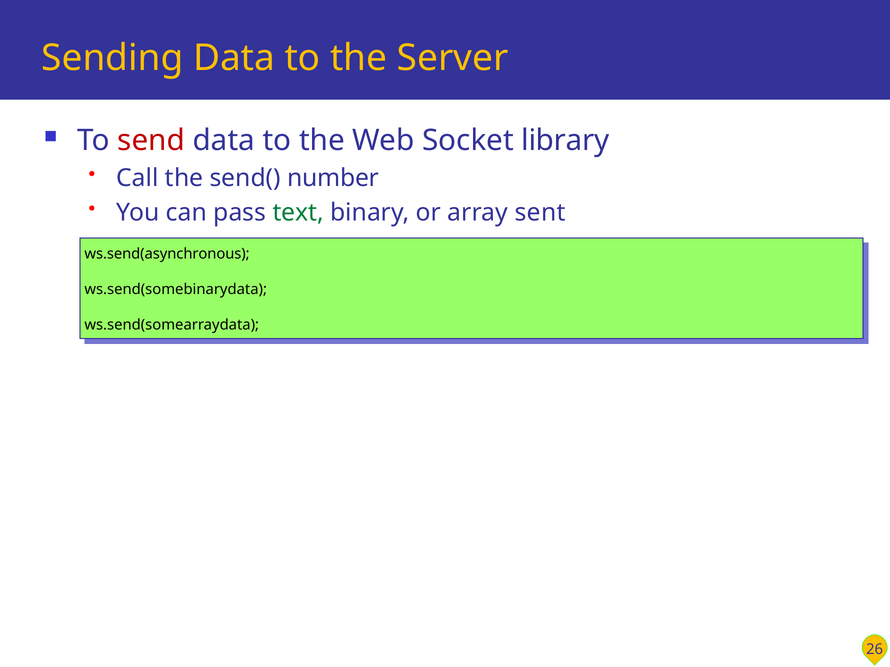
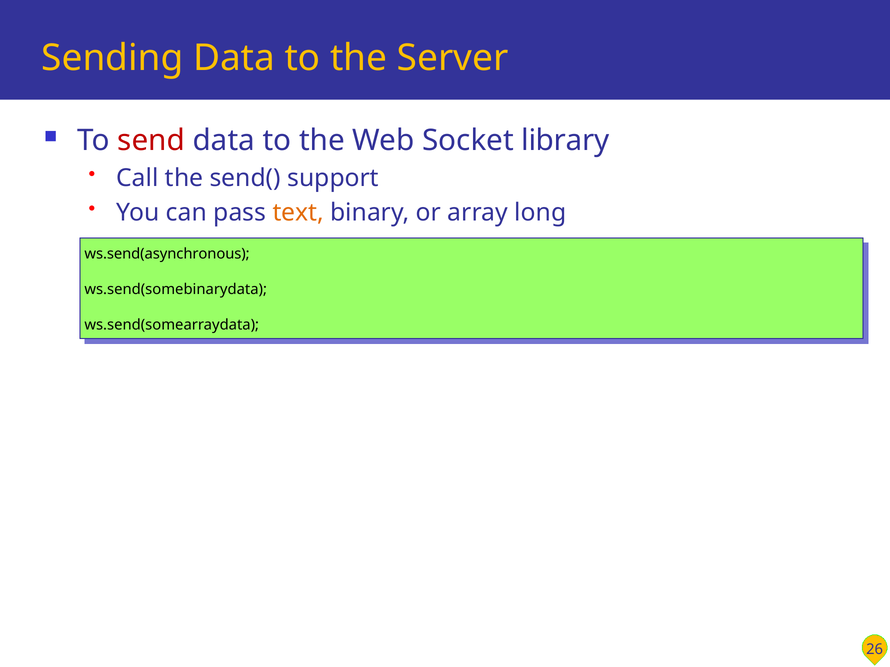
number: number -> support
text colour: green -> orange
sent: sent -> long
